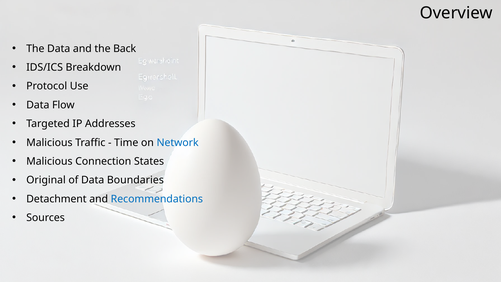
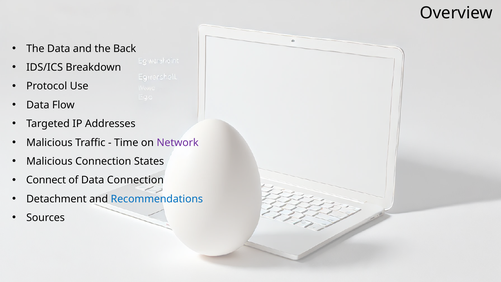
Network colour: blue -> purple
Original: Original -> Connect
Data Boundaries: Boundaries -> Connection
